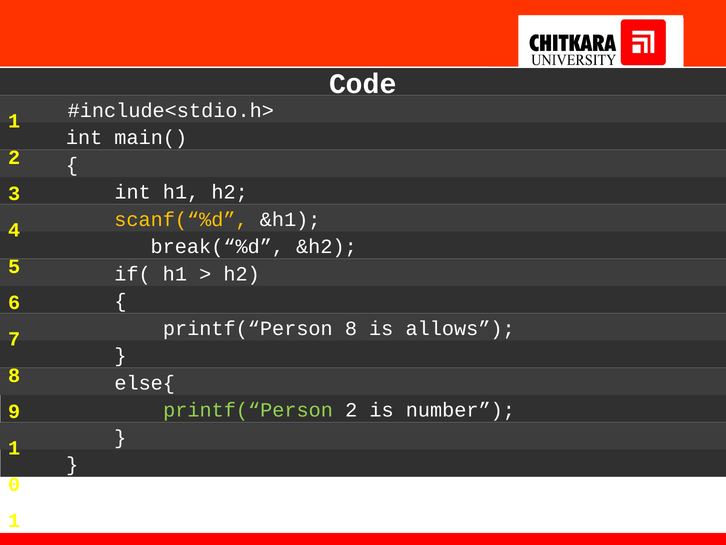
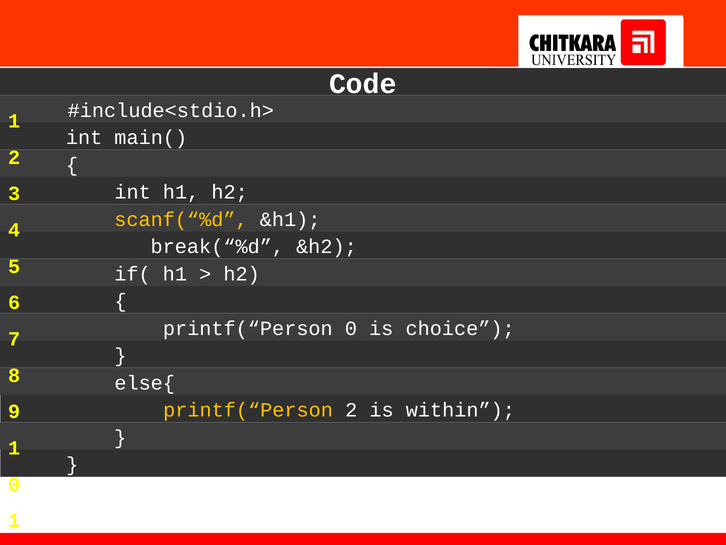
printf(“Person 8: 8 -> 0
allows: allows -> choice
printf(“Person at (248, 410) colour: light green -> yellow
number: number -> within
